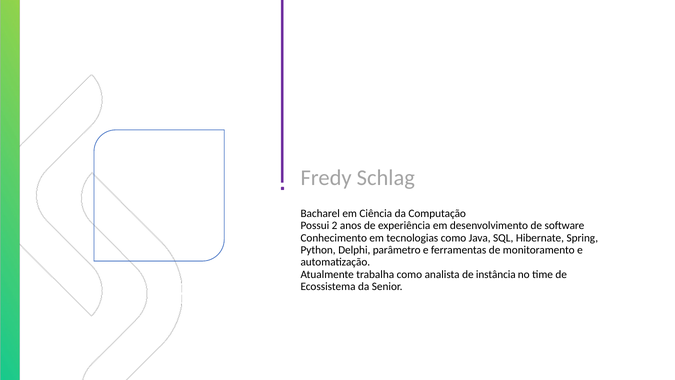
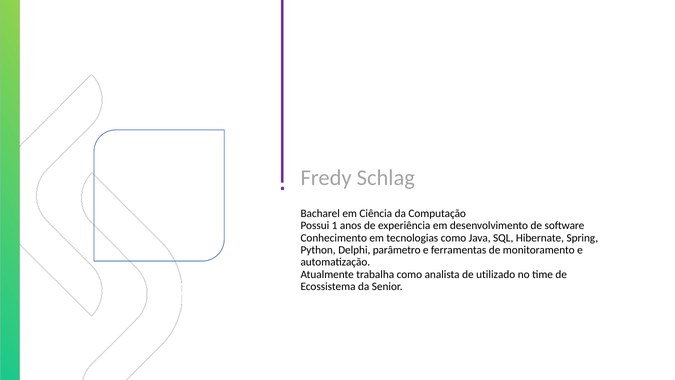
2: 2 -> 1
instância: instância -> utilizado
